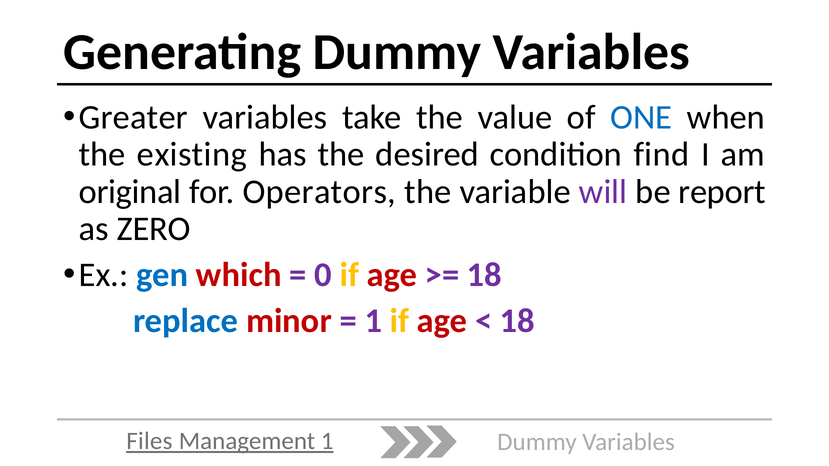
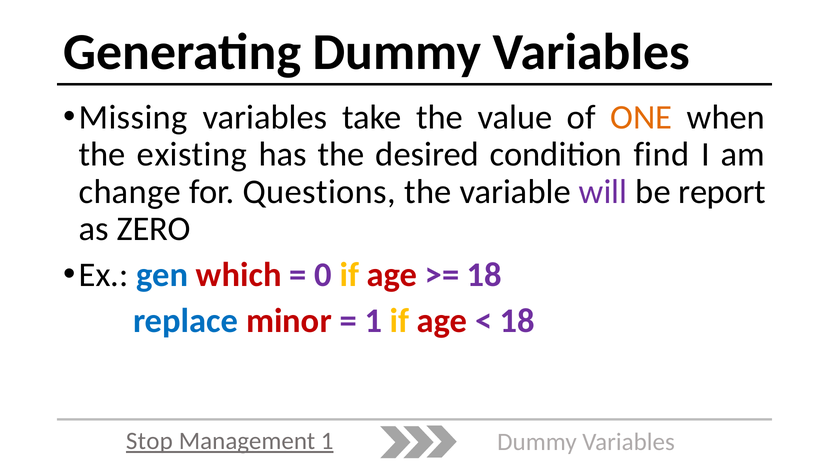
Greater: Greater -> Missing
ONE colour: blue -> orange
original: original -> change
Operators: Operators -> Questions
Files: Files -> Stop
